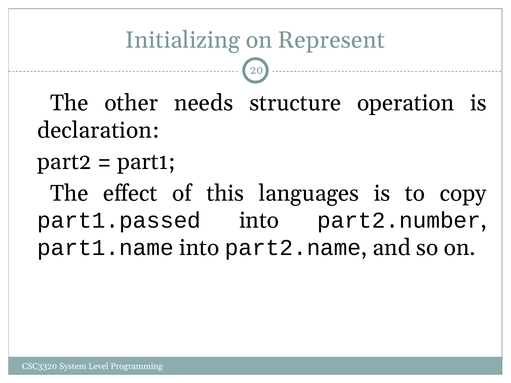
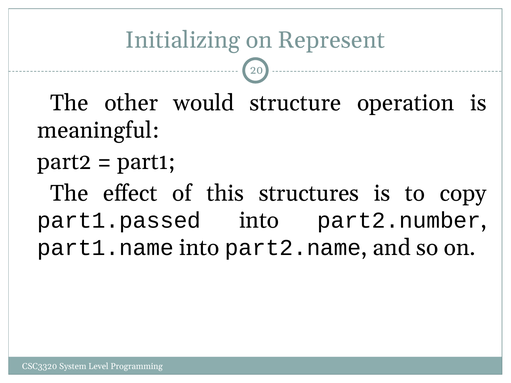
needs: needs -> would
declaration: declaration -> meaningful
languages: languages -> structures
